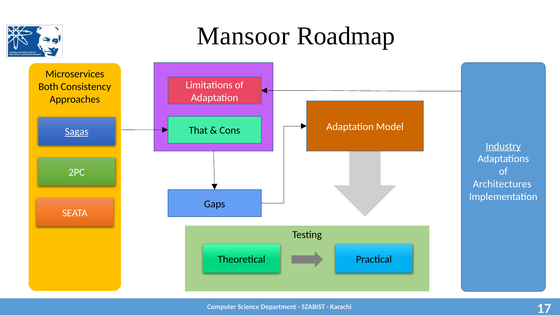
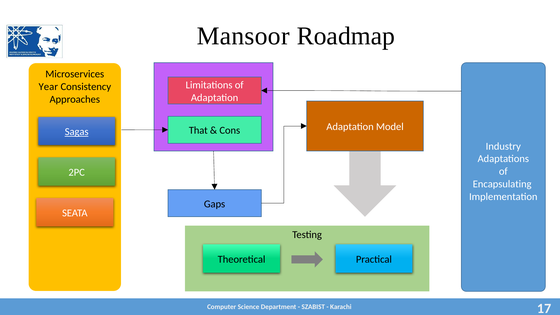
Both: Both -> Year
Industry underline: present -> none
Architectures: Architectures -> Encapsulating
